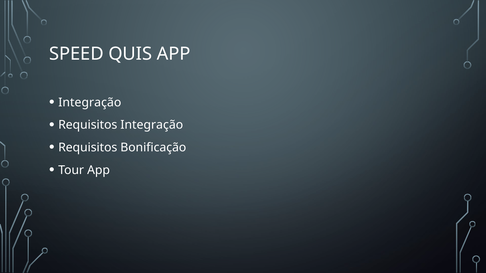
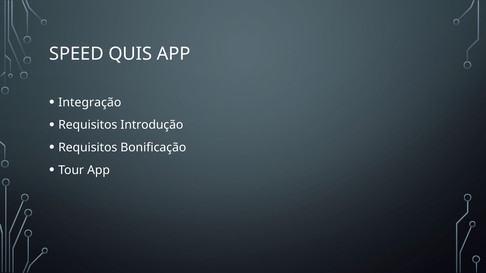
Requisitos Integração: Integração -> Introdução
